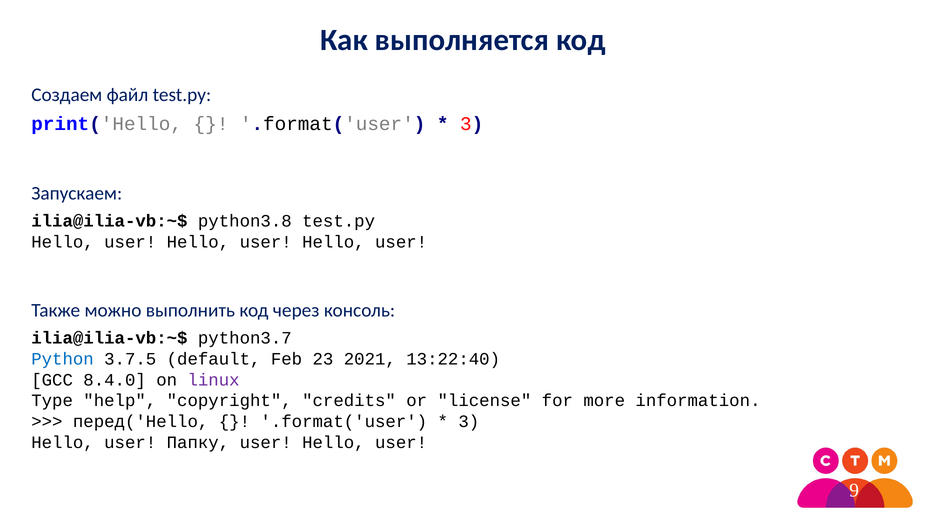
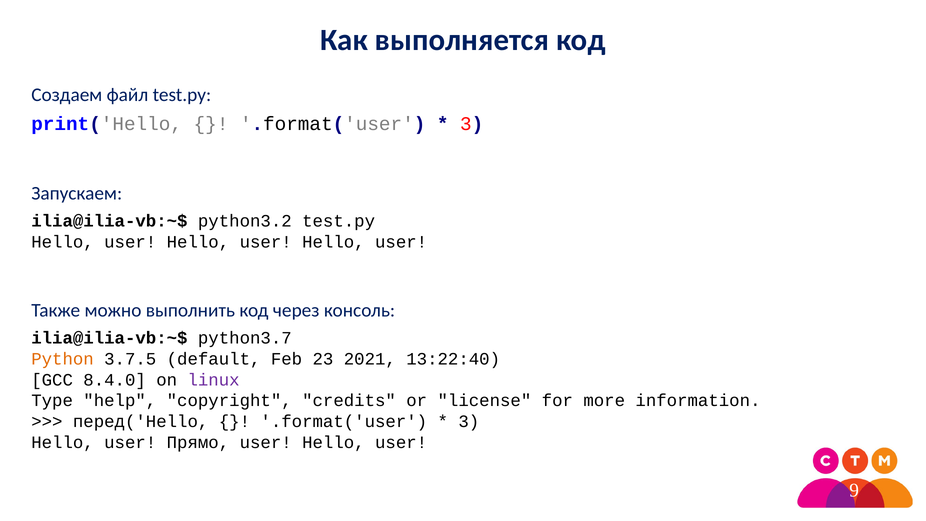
python3.8: python3.8 -> python3.2
Python colour: blue -> orange
Папку: Папку -> Прямо
